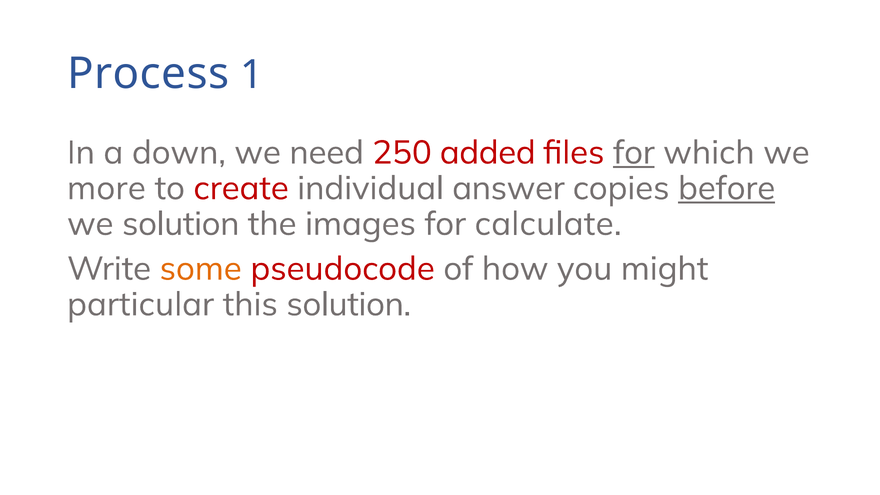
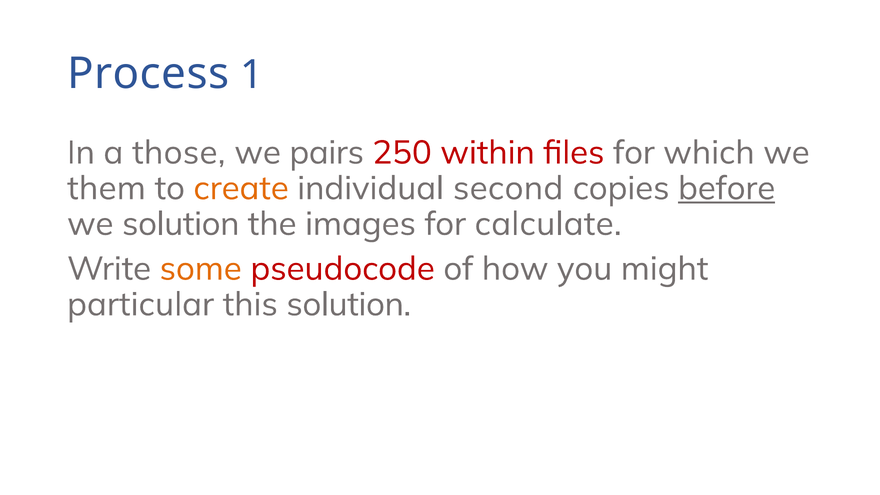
down: down -> those
need: need -> pairs
added: added -> within
for at (634, 153) underline: present -> none
more: more -> them
create colour: red -> orange
answer: answer -> second
